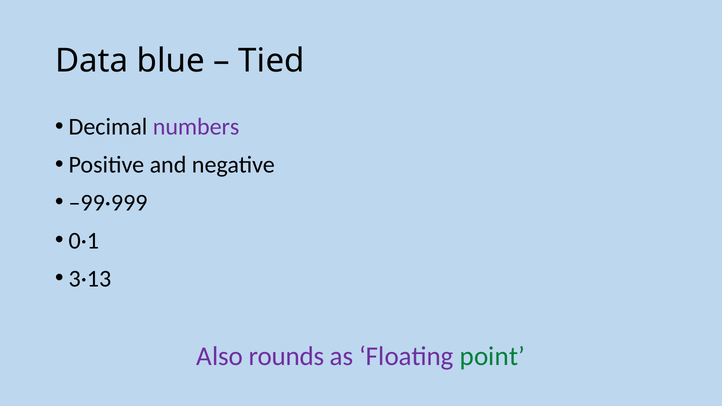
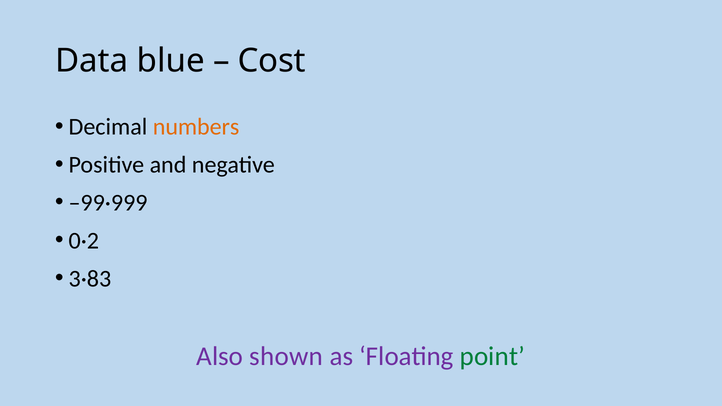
Tied: Tied -> Cost
numbers colour: purple -> orange
0·1: 0·1 -> 0·2
3·13: 3·13 -> 3·83
rounds: rounds -> shown
